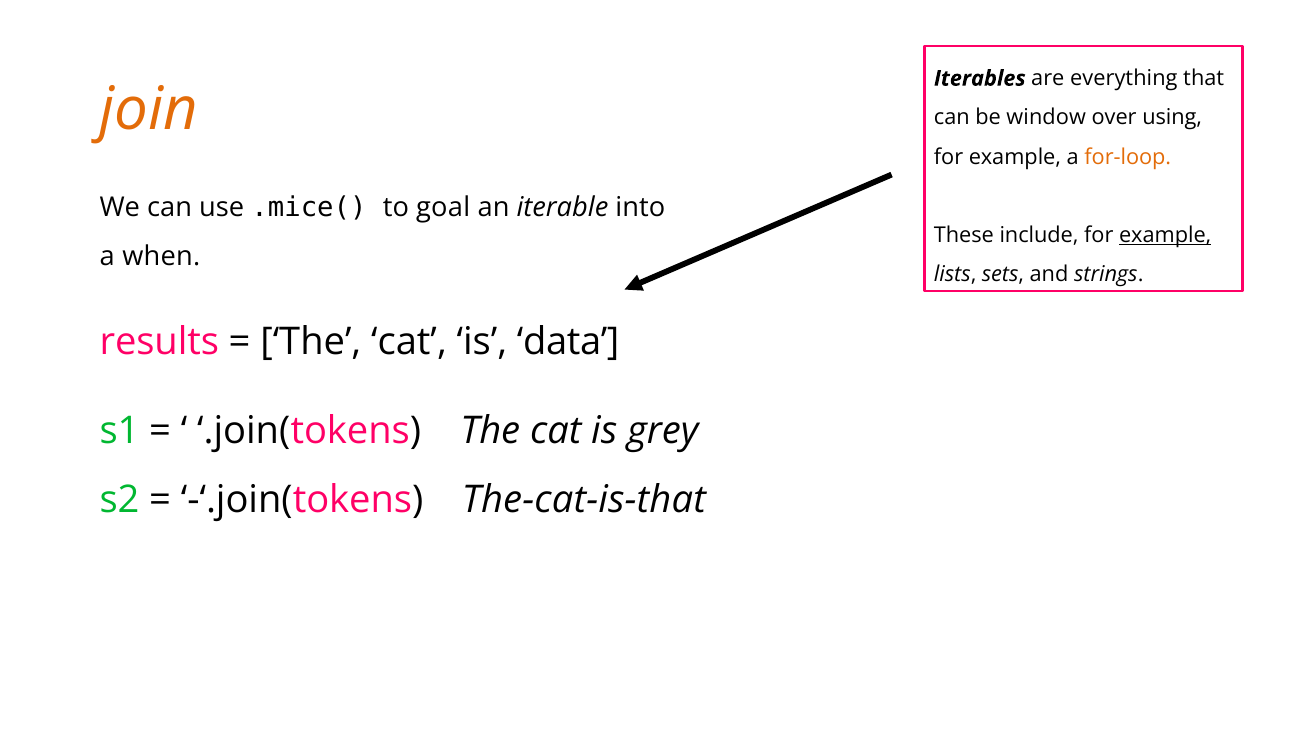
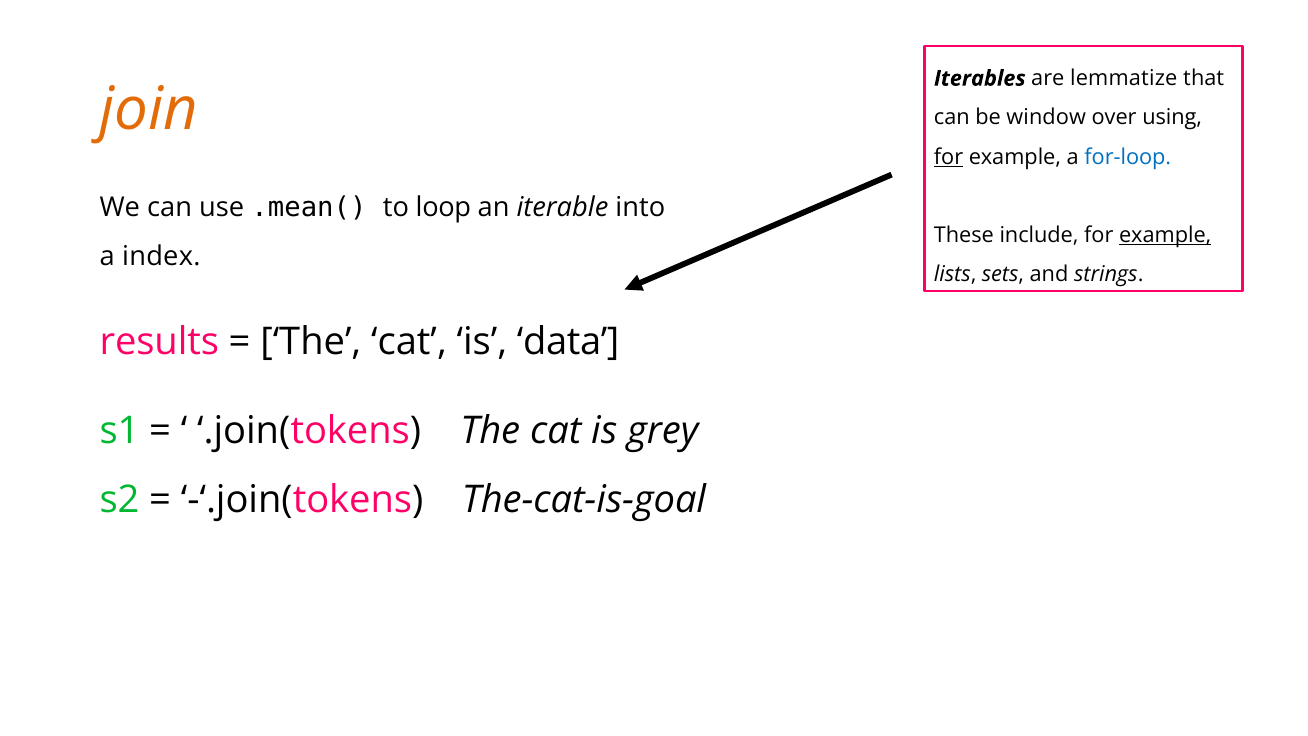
everything: everything -> lemmatize
for at (949, 157) underline: none -> present
for-loop colour: orange -> blue
.mice(: .mice( -> .mean(
goal: goal -> loop
when: when -> index
The-cat-is-that: The-cat-is-that -> The-cat-is-goal
